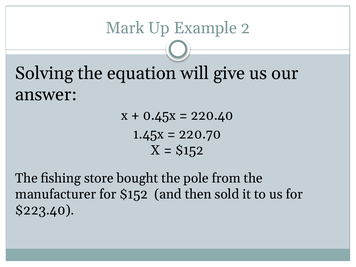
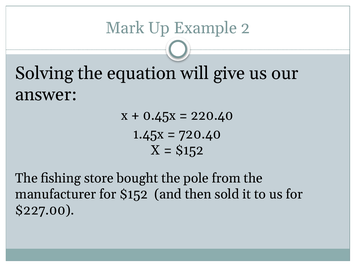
220.70: 220.70 -> 720.40
$223.40: $223.40 -> $227.00
